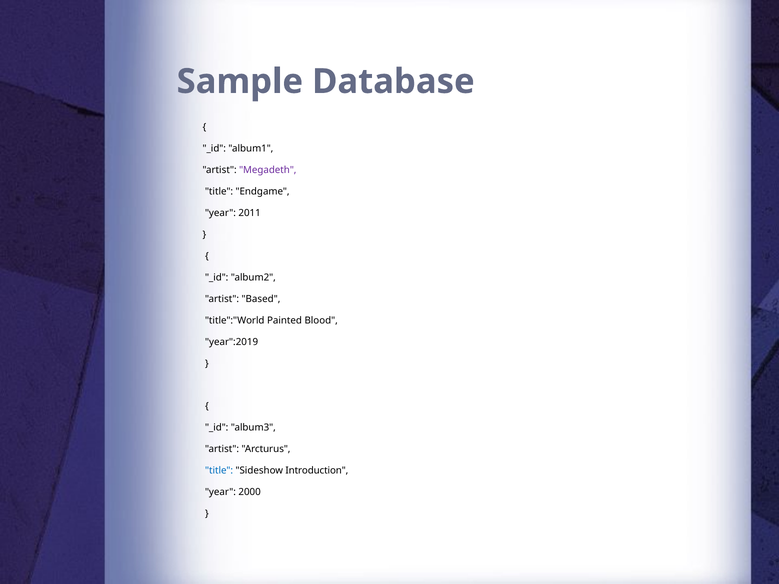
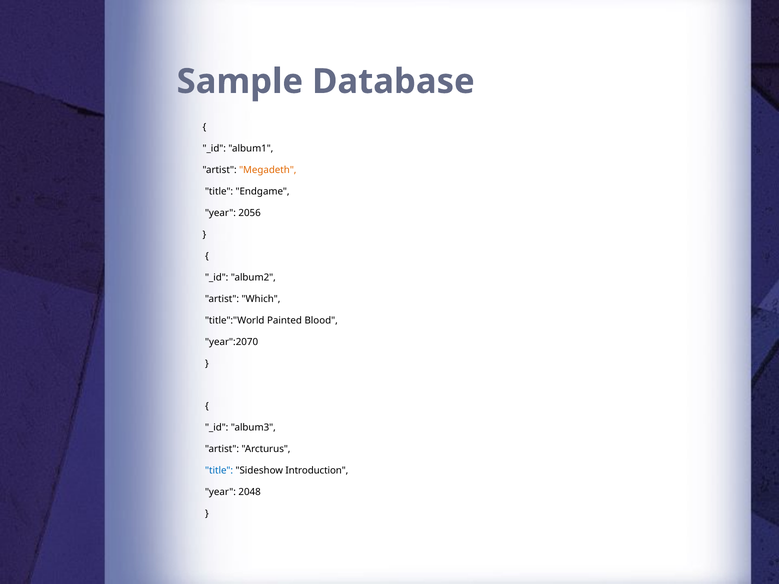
Megadeth colour: purple -> orange
2011: 2011 -> 2056
Based: Based -> Which
year":2019: year":2019 -> year":2070
2000: 2000 -> 2048
